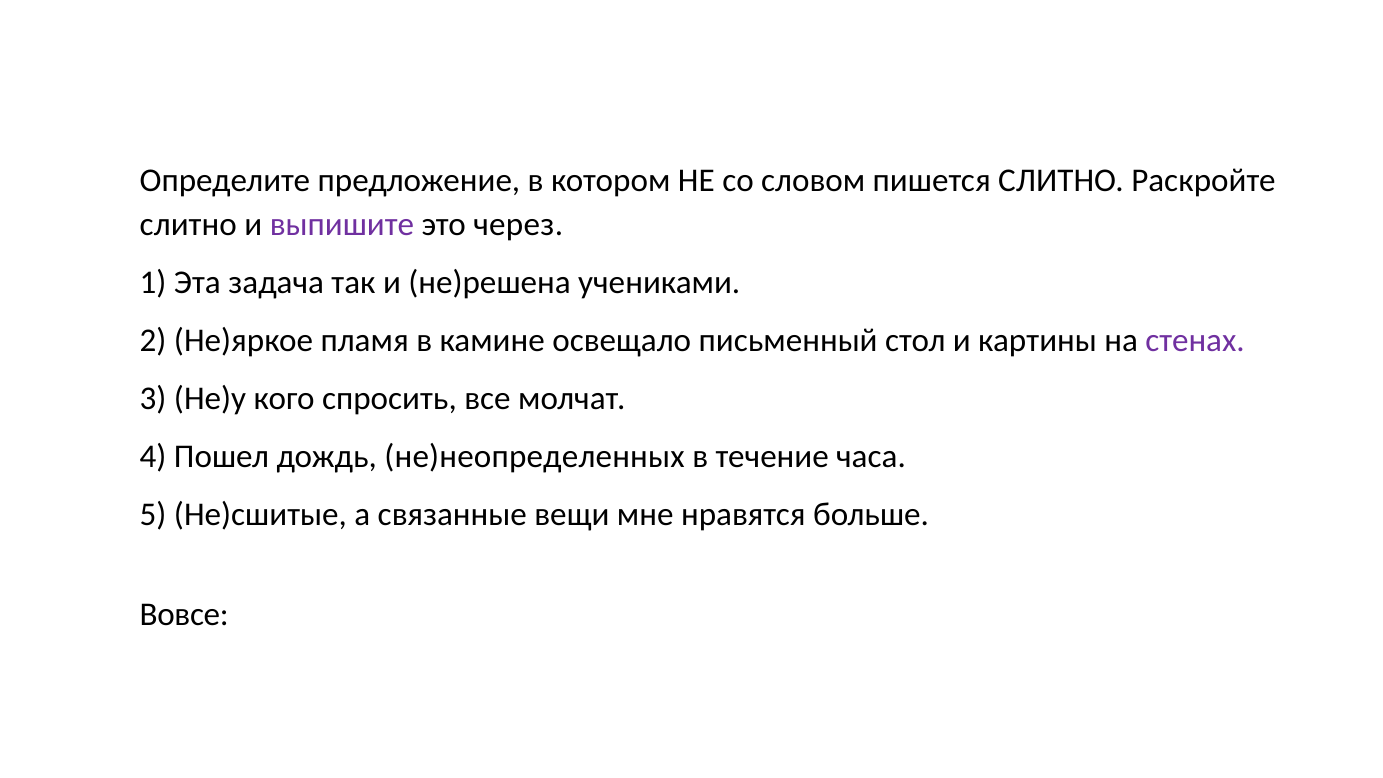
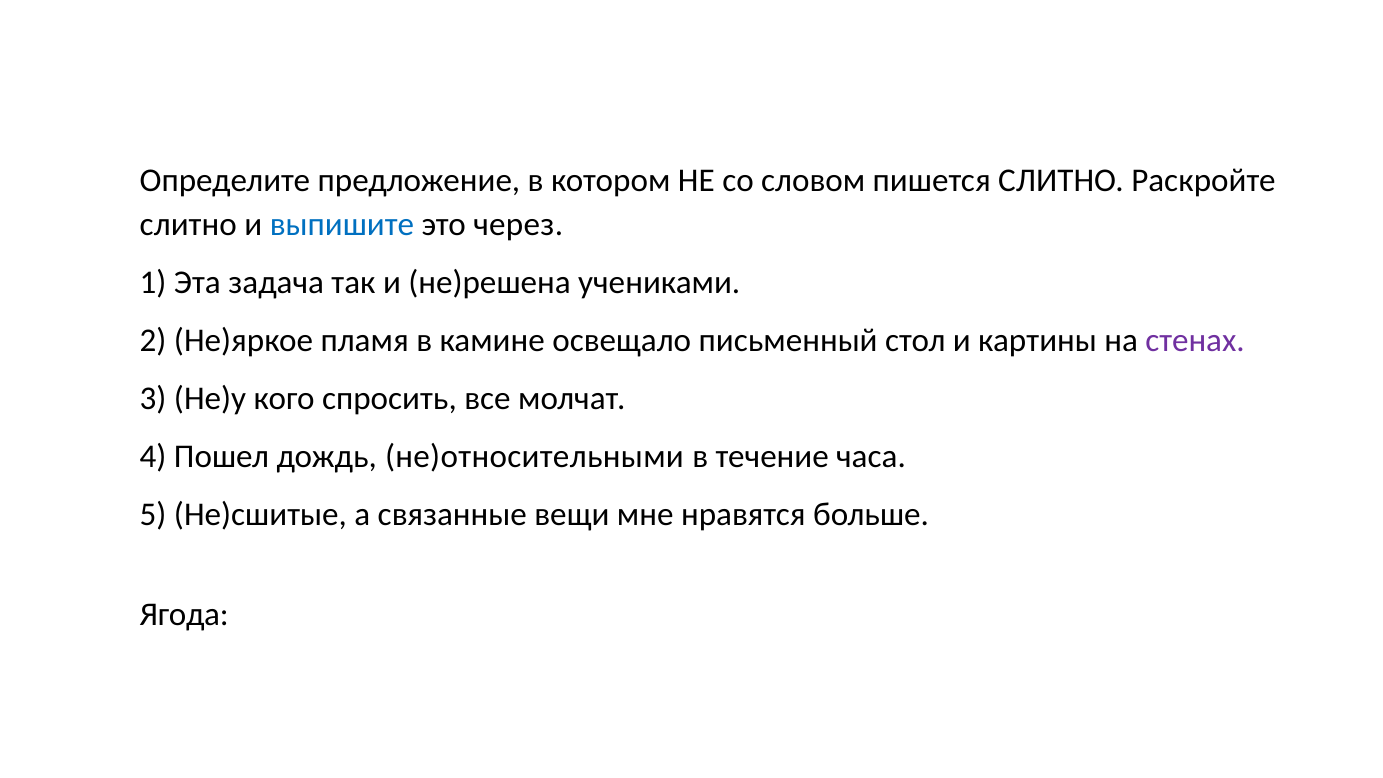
выпишите colour: purple -> blue
не)неопределенных: не)неопределенных -> не)относительными
Вовсе: Вовсе -> Ягода
